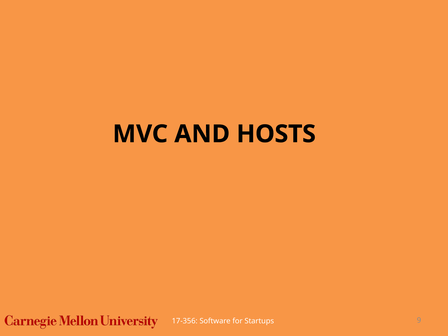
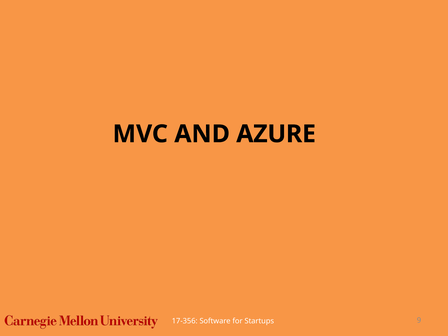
HOSTS: HOSTS -> AZURE
